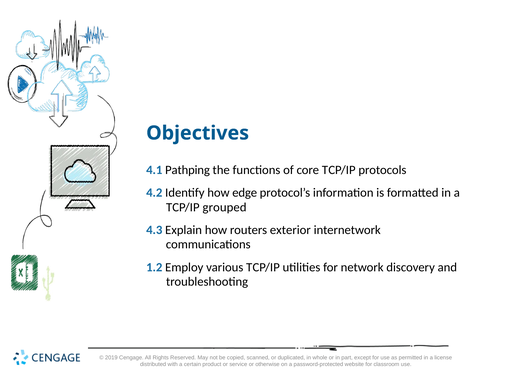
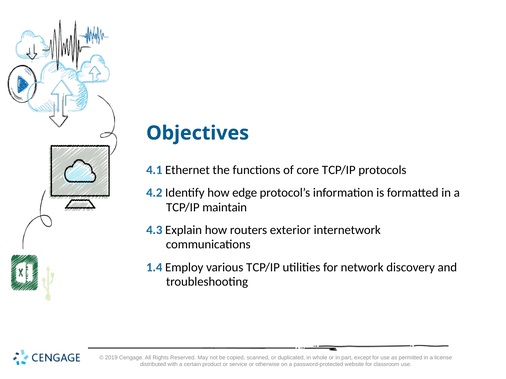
Pathping: Pathping -> Ethernet
grouped: grouped -> maintain
1.2: 1.2 -> 1.4
